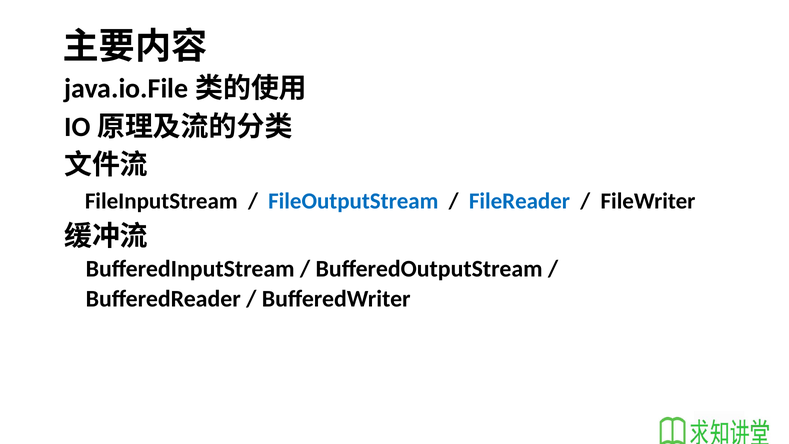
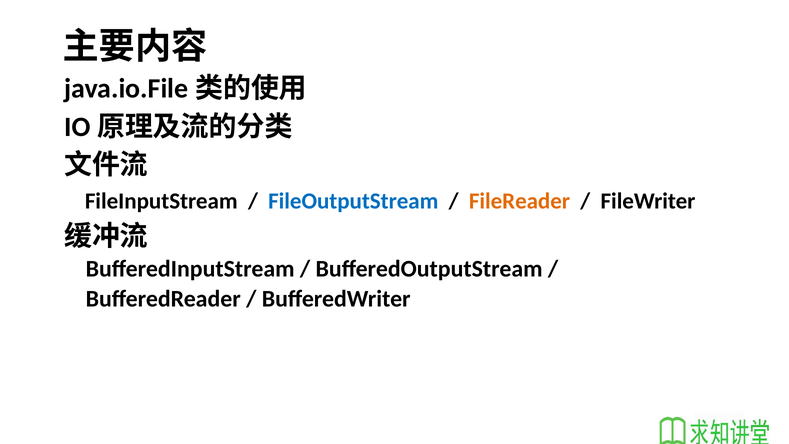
FileReader colour: blue -> orange
